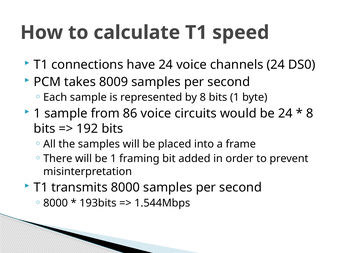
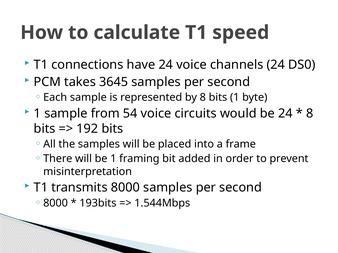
8009: 8009 -> 3645
86: 86 -> 54
